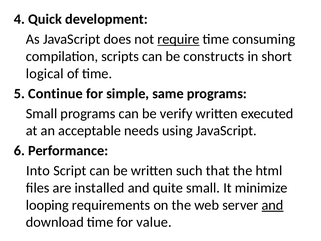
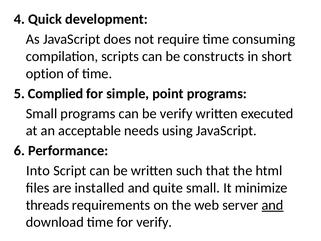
require underline: present -> none
logical: logical -> option
Continue: Continue -> Complied
same: same -> point
looping: looping -> threads
for value: value -> verify
